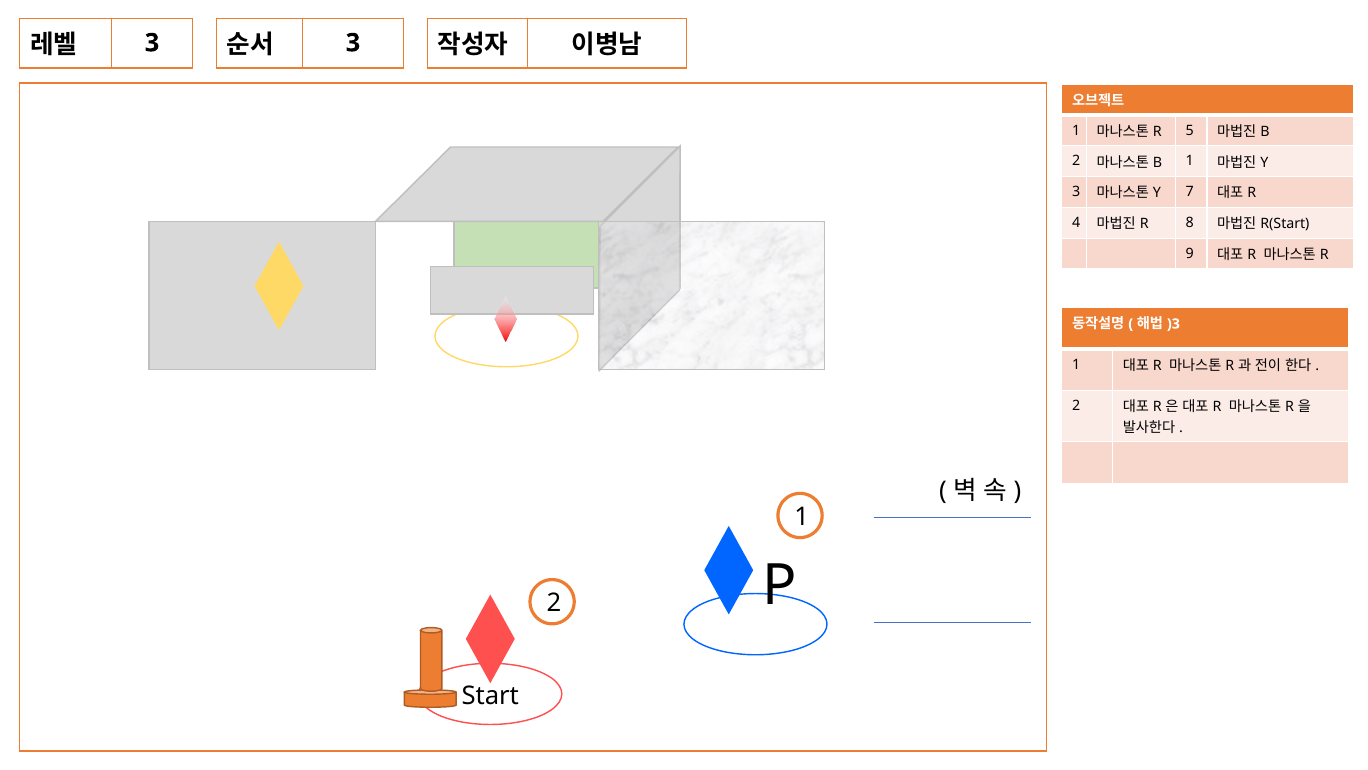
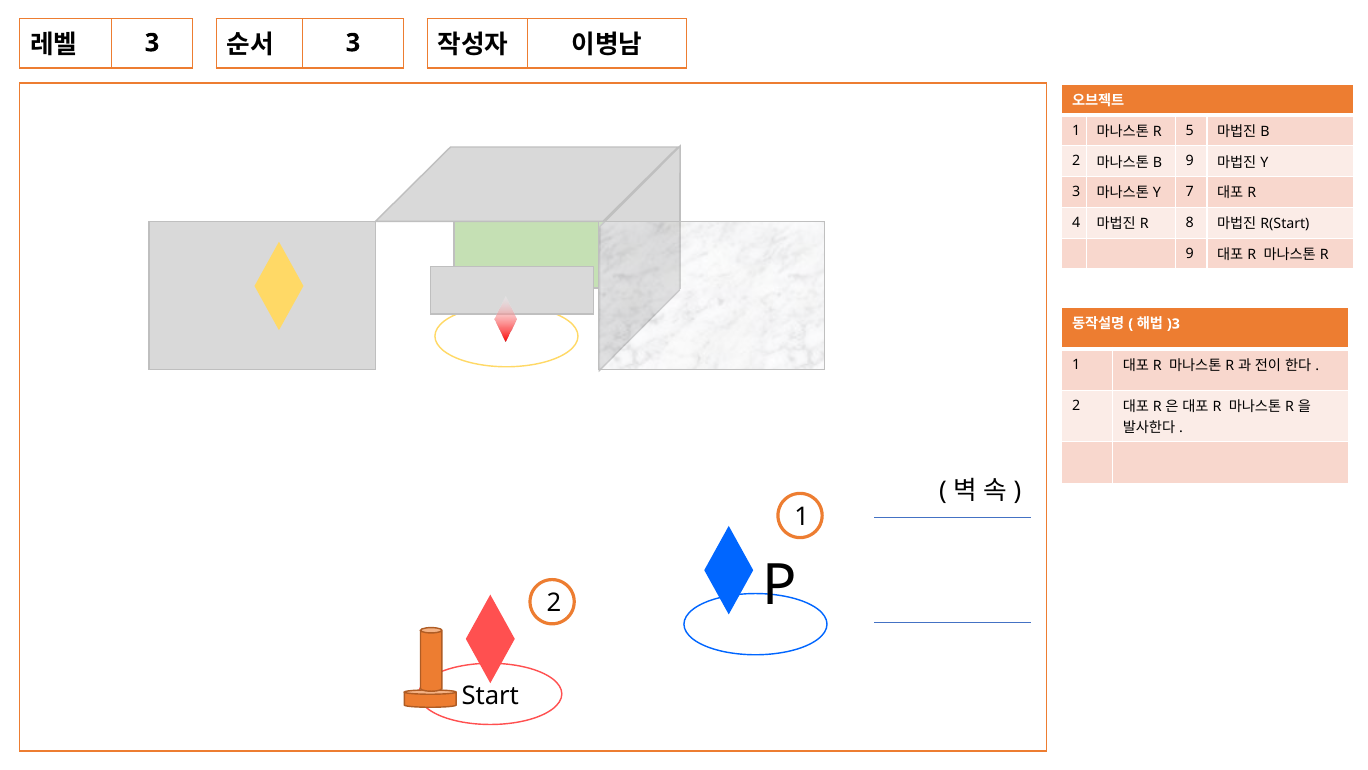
1 at (1190, 161): 1 -> 9
